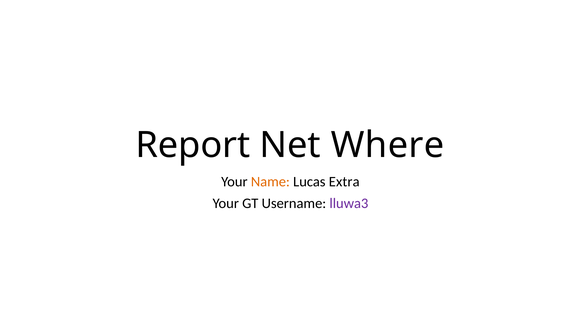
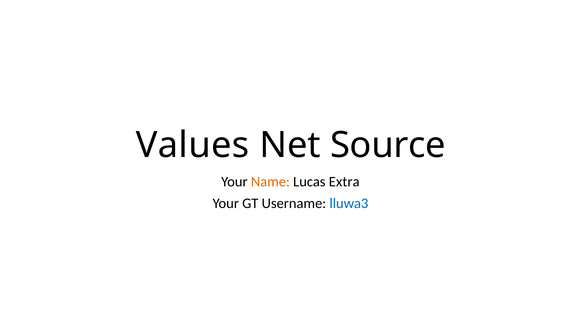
Report: Report -> Values
Where: Where -> Source
lluwa3 colour: purple -> blue
